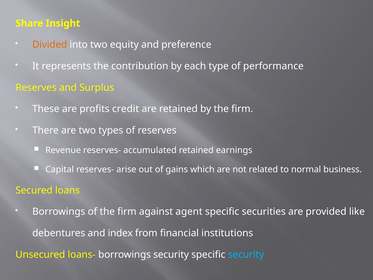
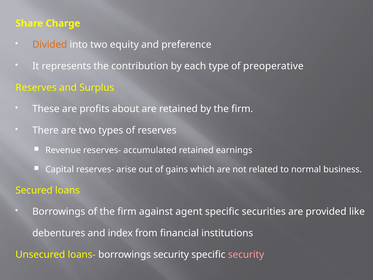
Insight: Insight -> Charge
performance: performance -> preoperative
credit: credit -> about
security at (246, 254) colour: light blue -> pink
